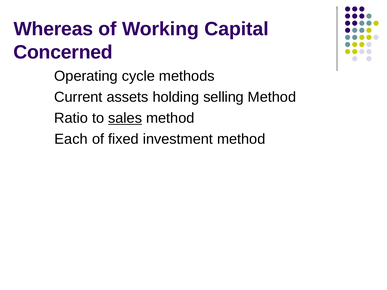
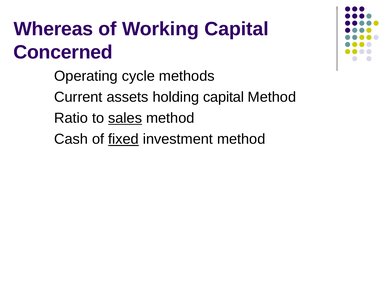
holding selling: selling -> capital
Each: Each -> Cash
fixed underline: none -> present
